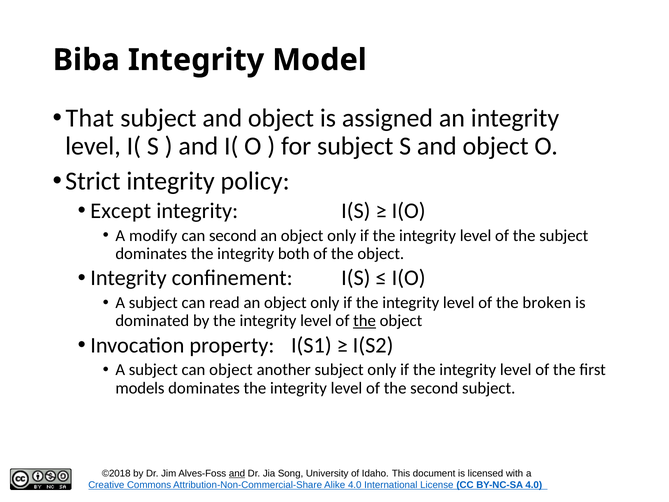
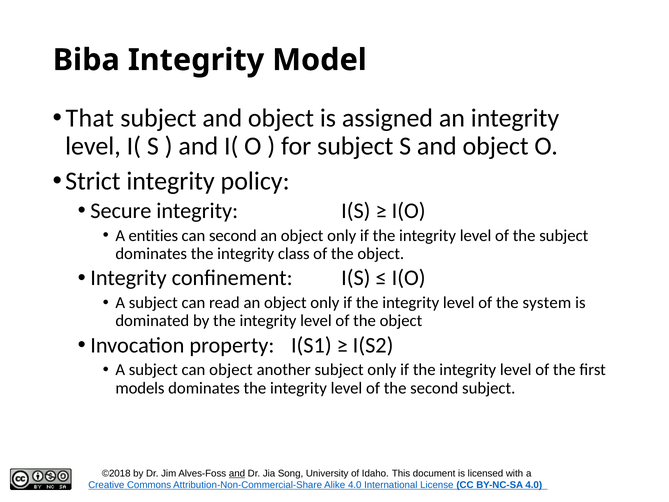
Except: Except -> Secure
modify: modify -> entities
both: both -> class
broken: broken -> system
the at (365, 321) underline: present -> none
